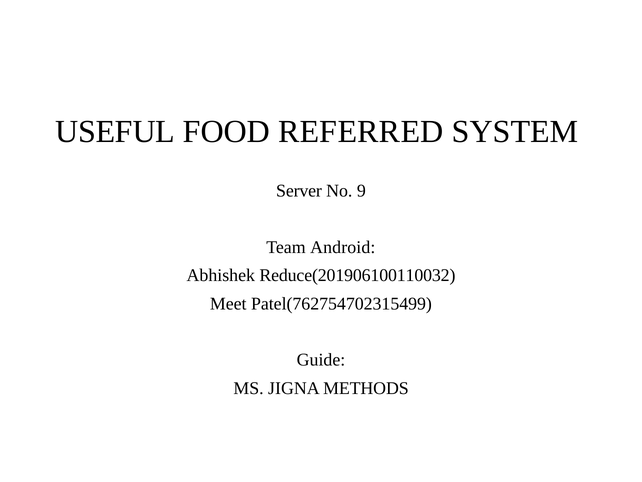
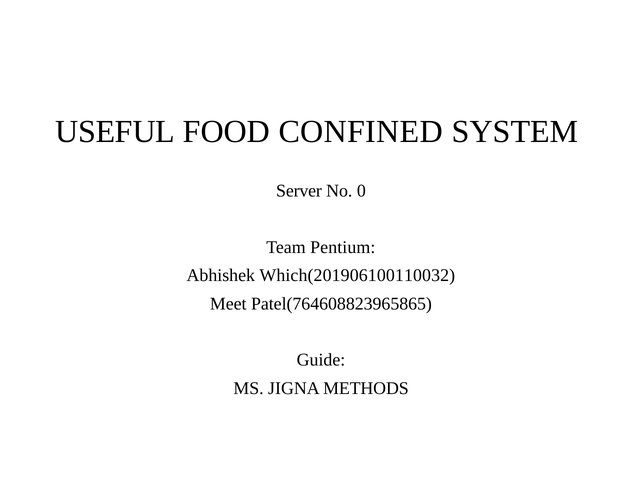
REFERRED: REFERRED -> CONFINED
9: 9 -> 0
Android: Android -> Pentium
Reduce(201906100110032: Reduce(201906100110032 -> Which(201906100110032
Patel(762754702315499: Patel(762754702315499 -> Patel(764608823965865
